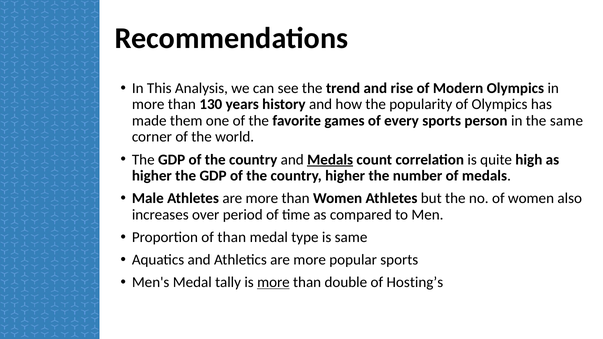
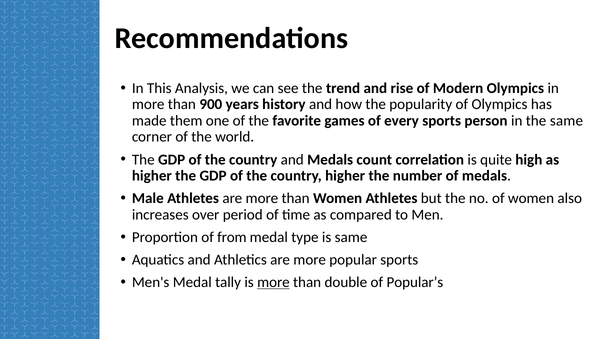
130: 130 -> 900
Medals at (330, 160) underline: present -> none
of than: than -> from
Hosting’s: Hosting’s -> Popular’s
